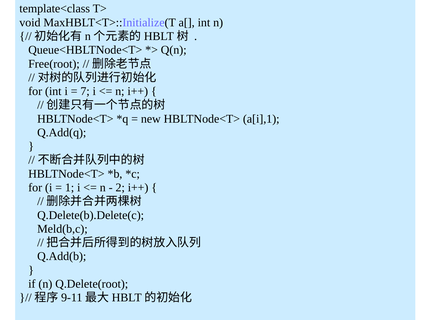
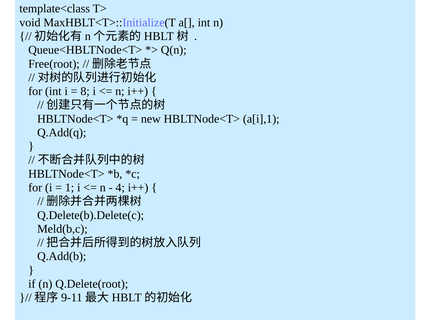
7: 7 -> 8
2: 2 -> 4
